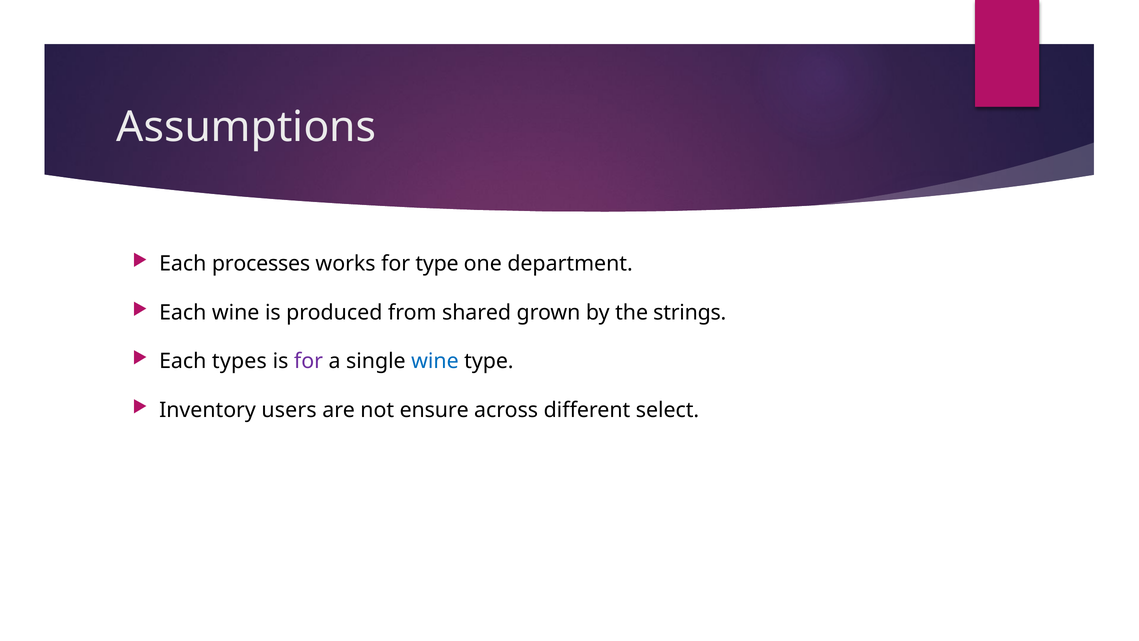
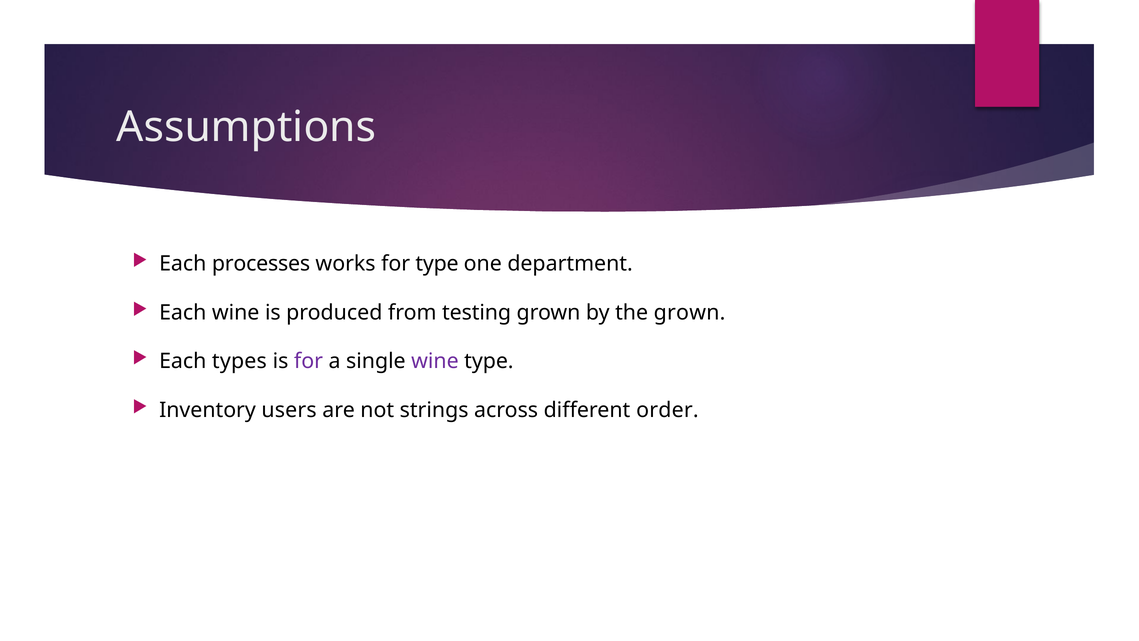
shared: shared -> testing
the strings: strings -> grown
wine at (435, 361) colour: blue -> purple
ensure: ensure -> strings
select: select -> order
